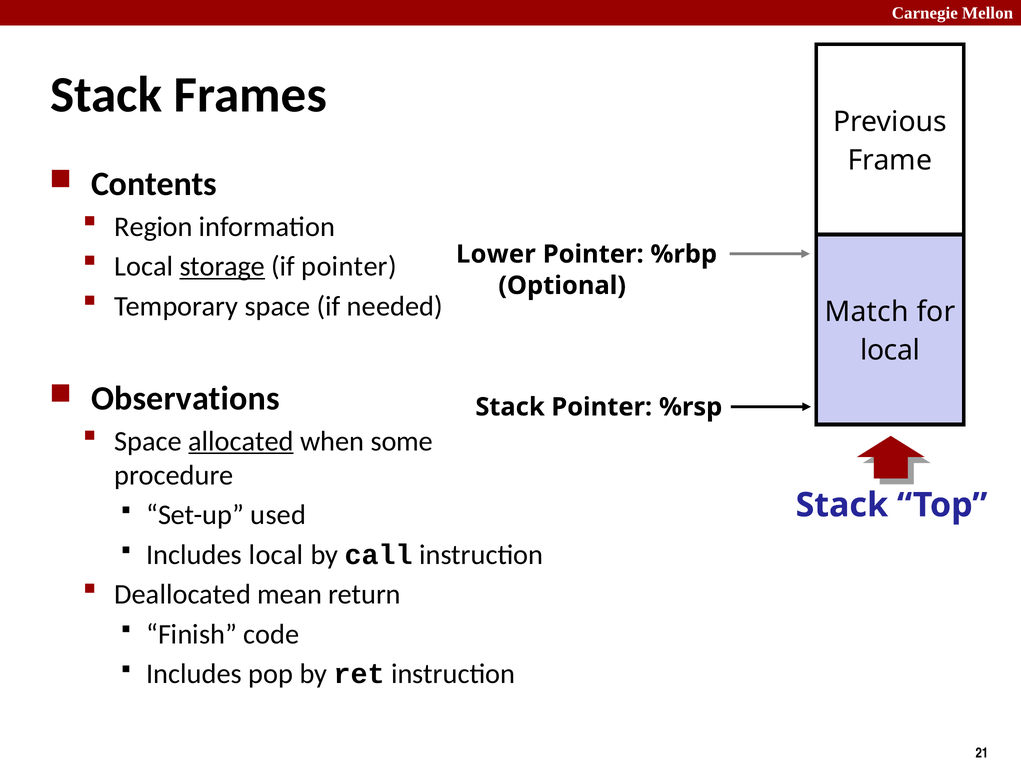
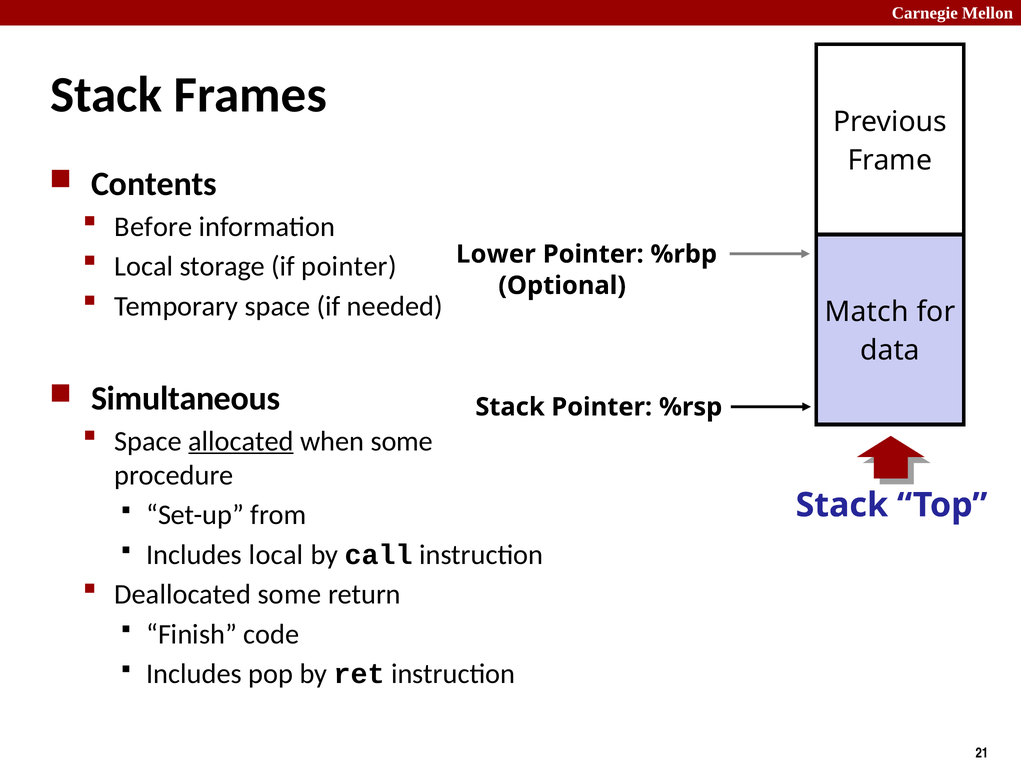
Region: Region -> Before
storage underline: present -> none
local at (890, 350): local -> data
Observations: Observations -> Simultaneous
used: used -> from
Deallocated mean: mean -> some
